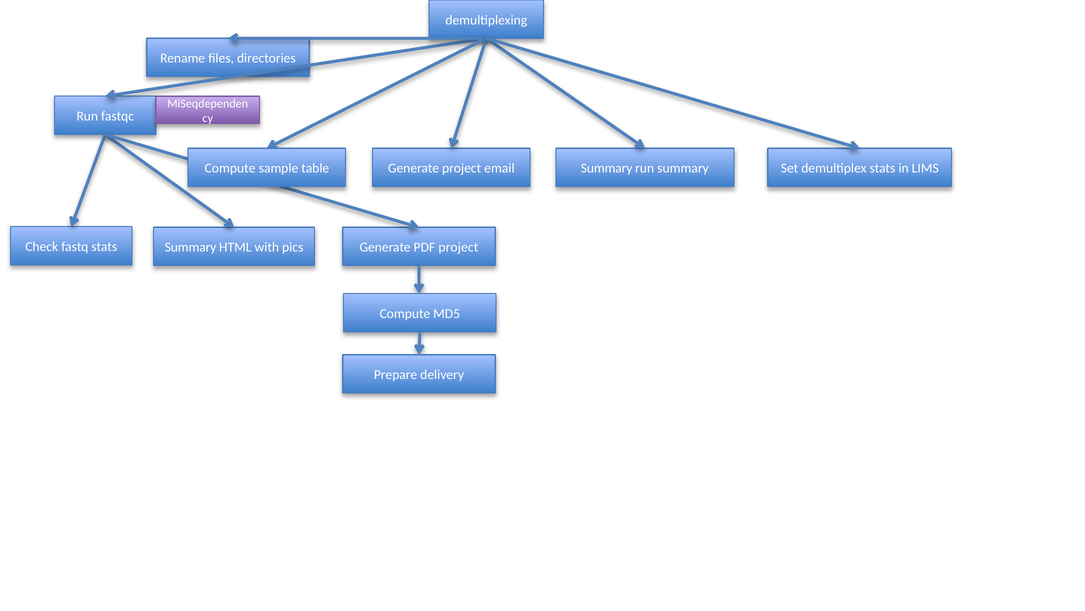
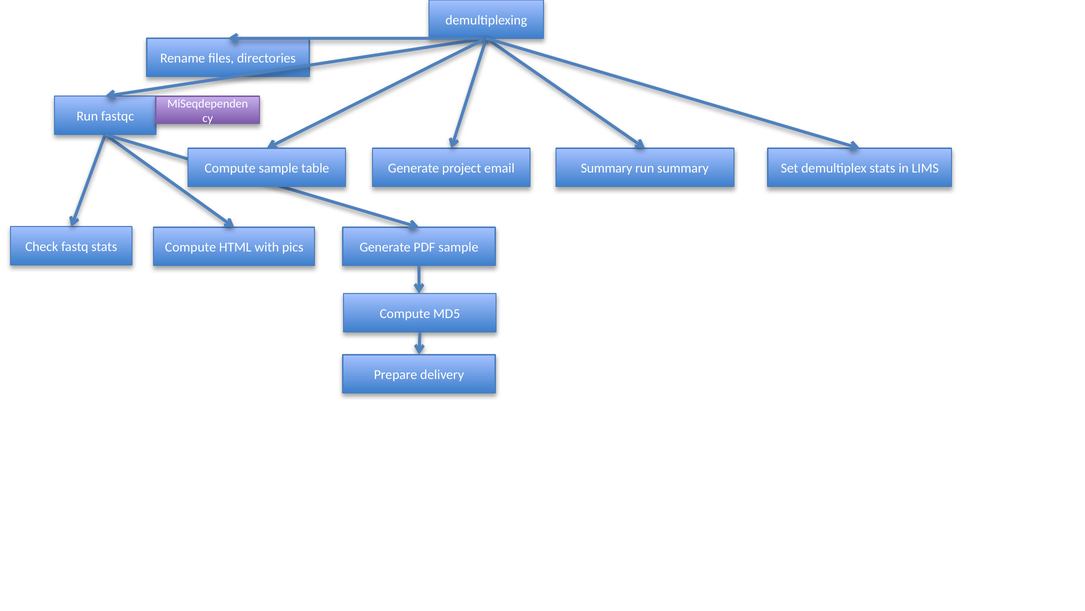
Summary at (191, 247): Summary -> Compute
PDF project: project -> sample
